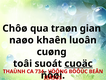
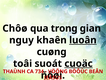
traøn: traøn -> trong
naøo: naøo -> nguy
luoân underline: none -> present
